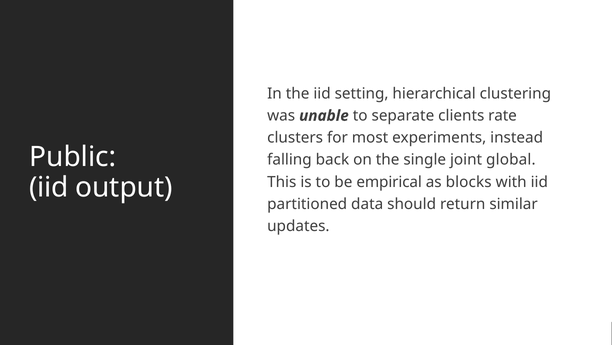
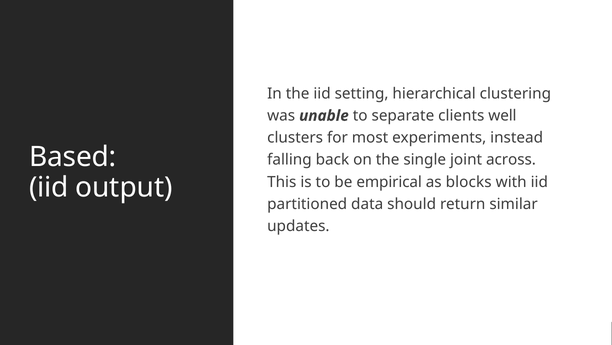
rate: rate -> well
Public: Public -> Based
global: global -> across
